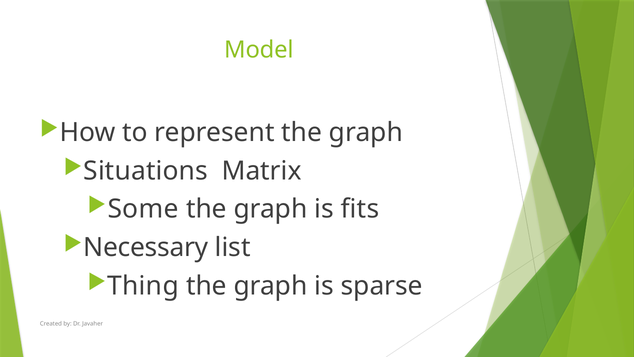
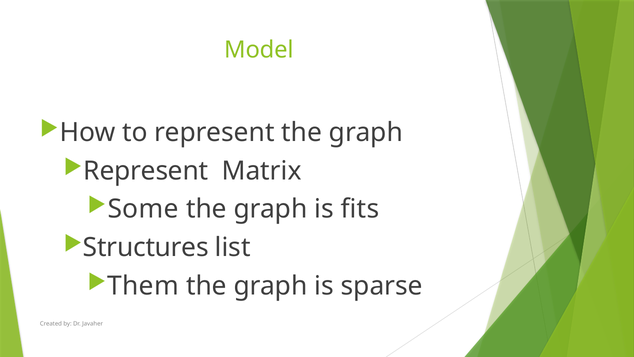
Situations at (146, 171): Situations -> Represent
Necessary: Necessary -> Structures
Thing: Thing -> Them
